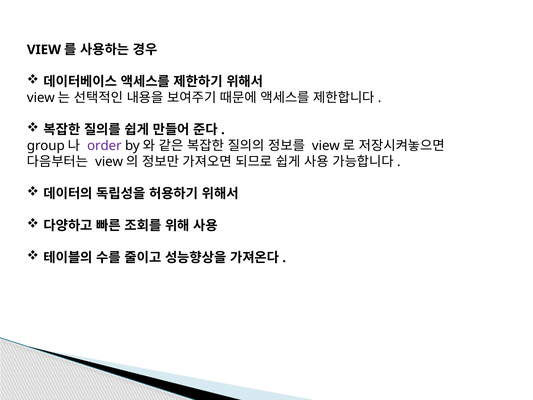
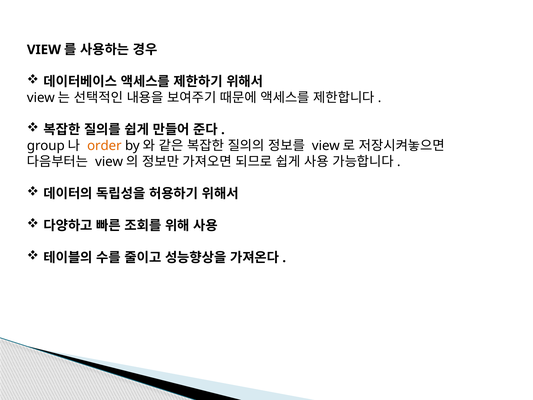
order colour: purple -> orange
